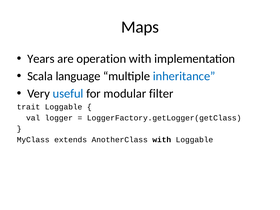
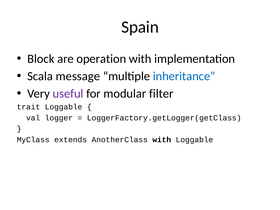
Maps: Maps -> Spain
Years: Years -> Block
language: language -> message
useful colour: blue -> purple
